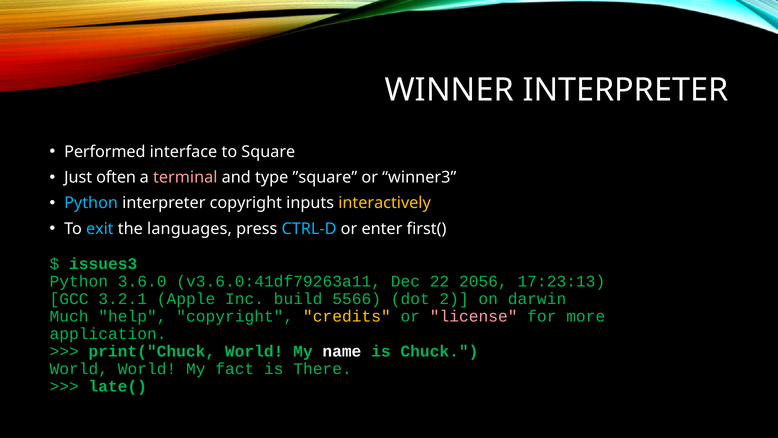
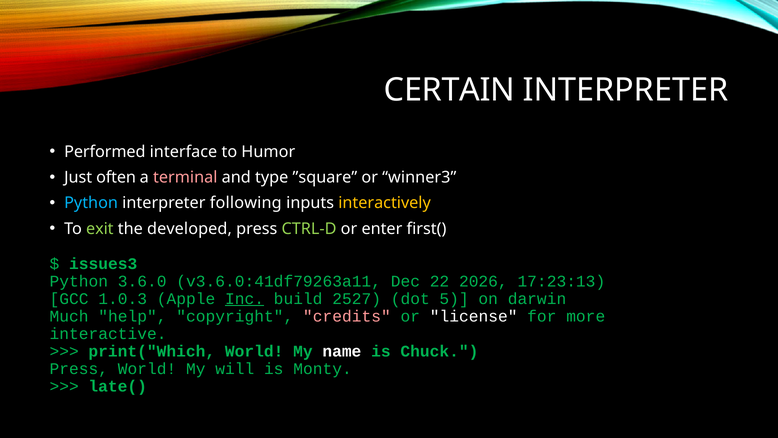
WINNER: WINNER -> CERTAIN
Square: Square -> Humor
interpreter copyright: copyright -> following
exit colour: light blue -> light green
languages: languages -> developed
CTRL-D colour: light blue -> light green
2056: 2056 -> 2026
3.2.1: 3.2.1 -> 1.0.3
Inc underline: none -> present
5566: 5566 -> 2527
2: 2 -> 5
credits colour: yellow -> pink
license colour: pink -> white
application: application -> interactive
print("Chuck: print("Chuck -> print("Which
World at (79, 368): World -> Press
fact: fact -> will
There: There -> Monty
